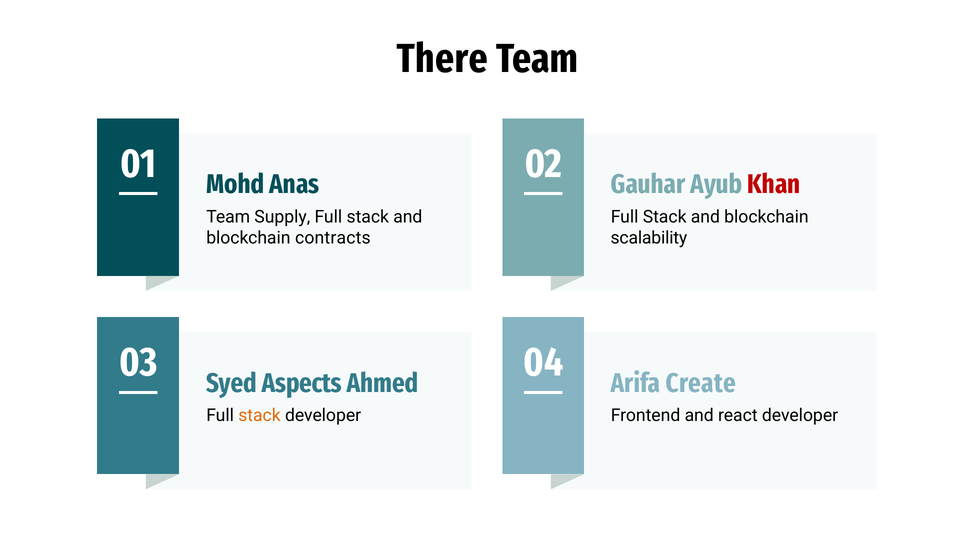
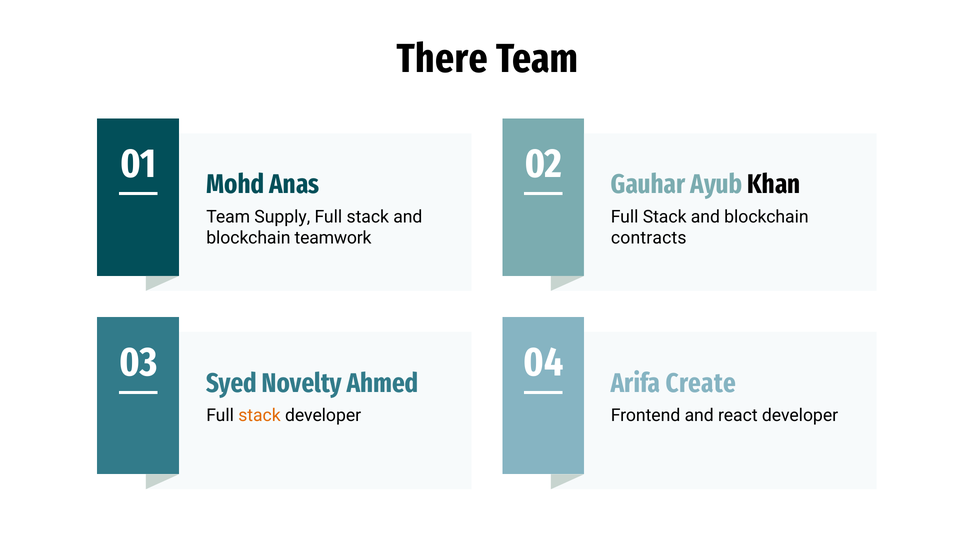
Khan colour: red -> black
contracts: contracts -> teamwork
scalability: scalability -> contracts
Aspects: Aspects -> Novelty
